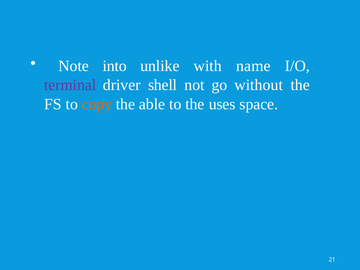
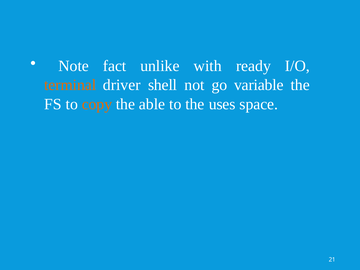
into: into -> fact
name: name -> ready
terminal colour: purple -> orange
without: without -> variable
